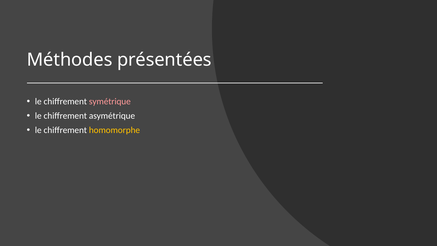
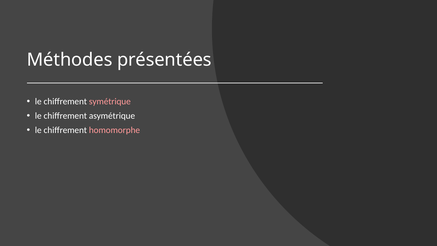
homomorphe colour: yellow -> pink
